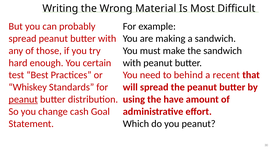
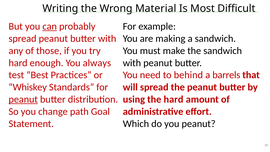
can underline: none -> present
certain: certain -> always
recent: recent -> barrels
the have: have -> hard
cash: cash -> path
